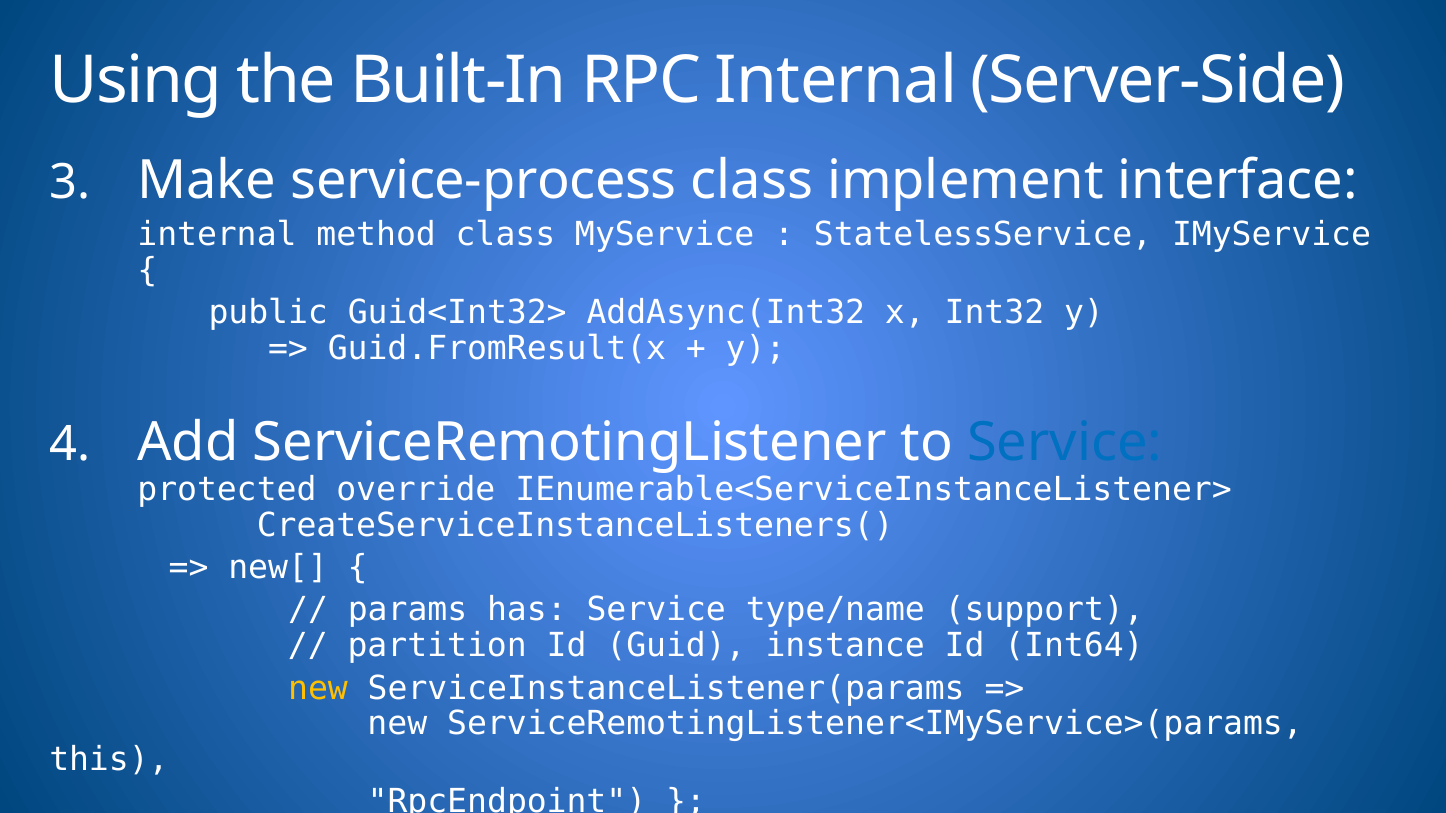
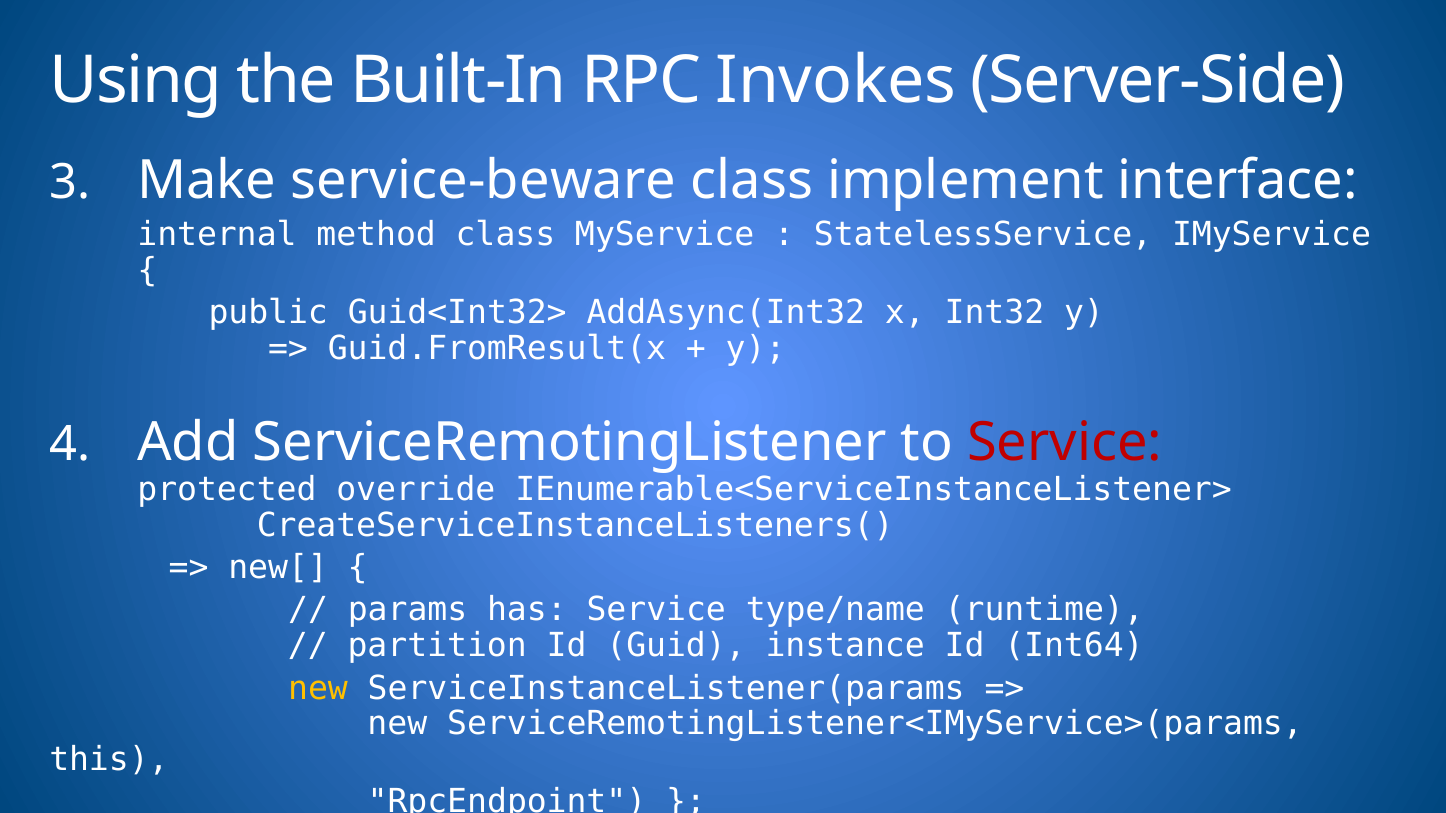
RPC Internal: Internal -> Invokes
service-process: service-process -> service-beware
Service at (1065, 442) colour: blue -> red
support: support -> runtime
